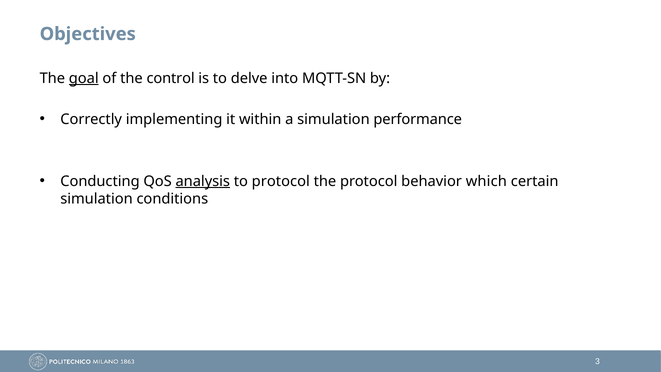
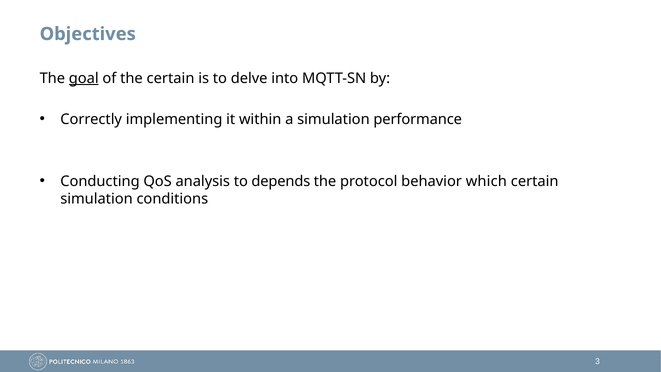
the control: control -> certain
analysis underline: present -> none
to protocol: protocol -> depends
